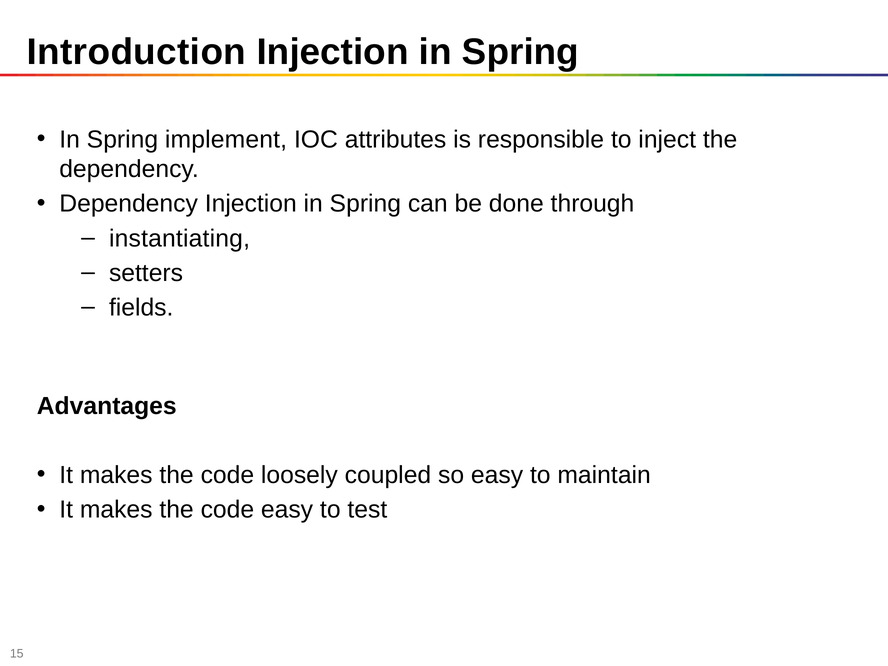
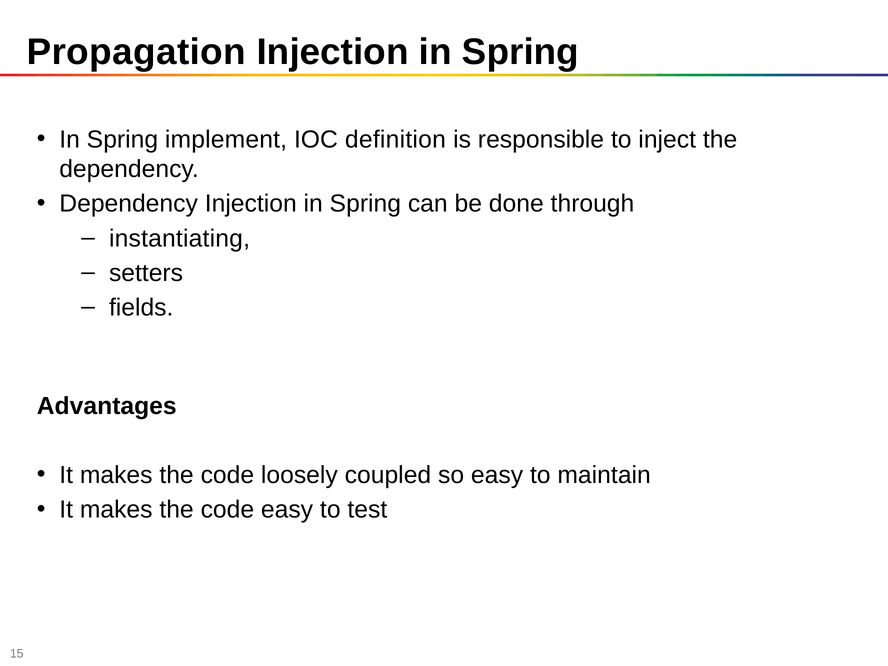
Introduction: Introduction -> Propagation
attributes: attributes -> definition
